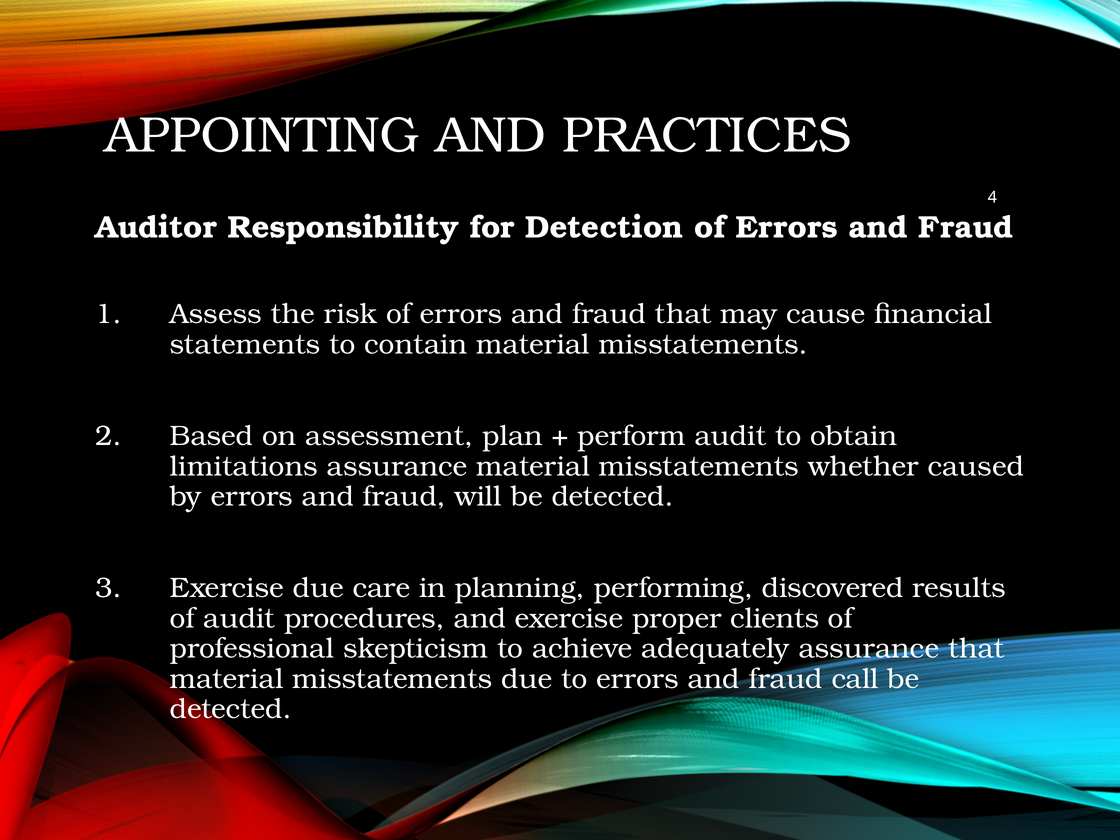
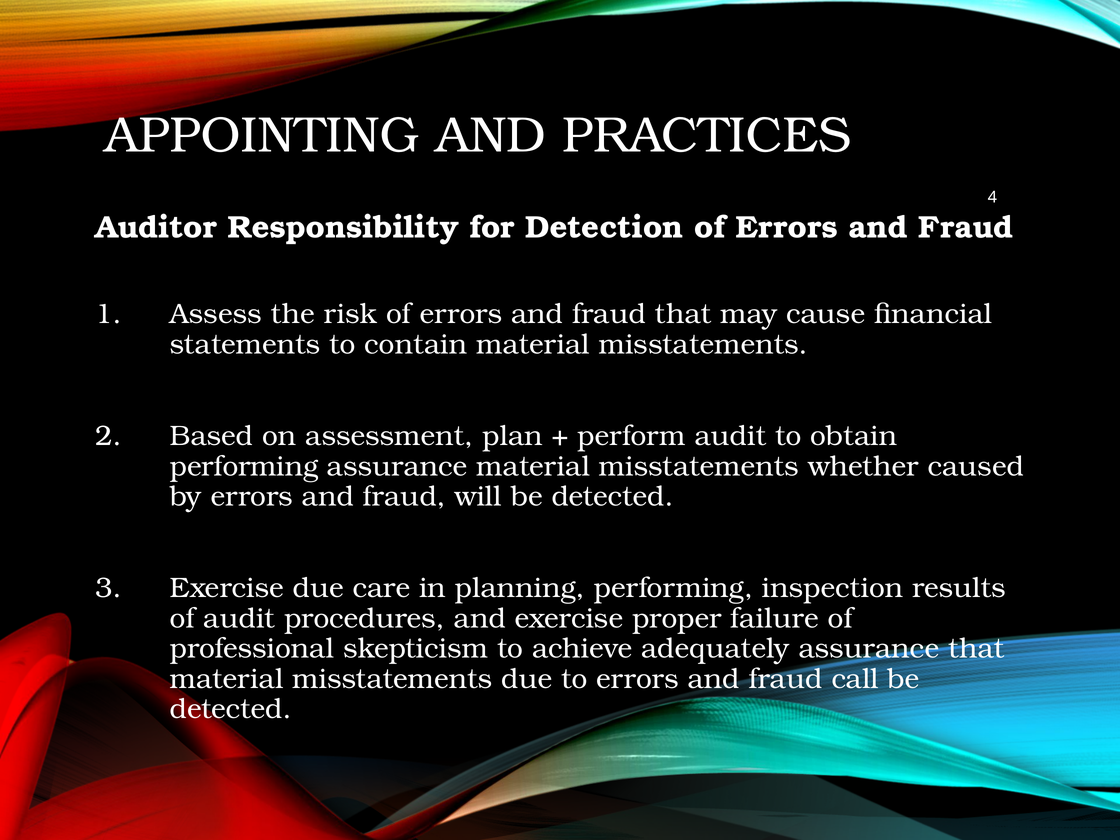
limitations at (244, 466): limitations -> performing
discovered: discovered -> inspection
clients: clients -> failure
